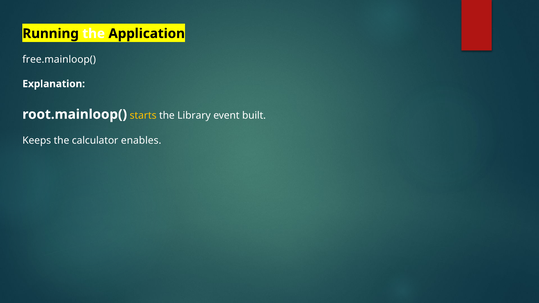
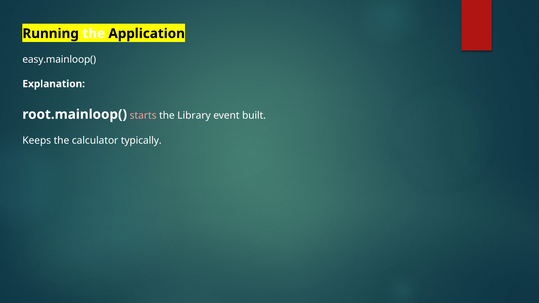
free.mainloop(: free.mainloop( -> easy.mainloop(
starts colour: yellow -> pink
enables: enables -> typically
